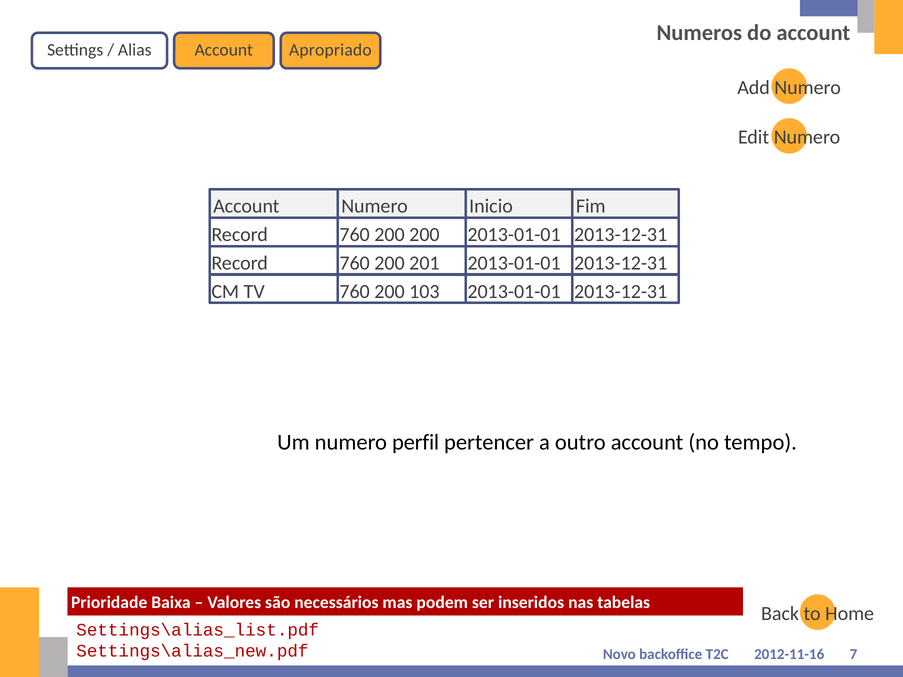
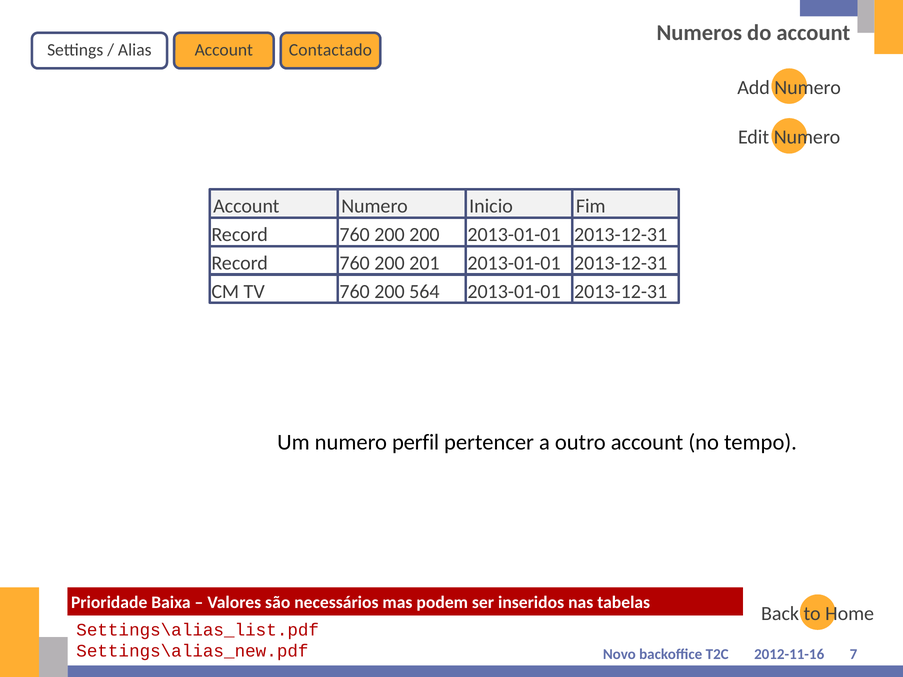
Apropriado: Apropriado -> Contactado
103: 103 -> 564
